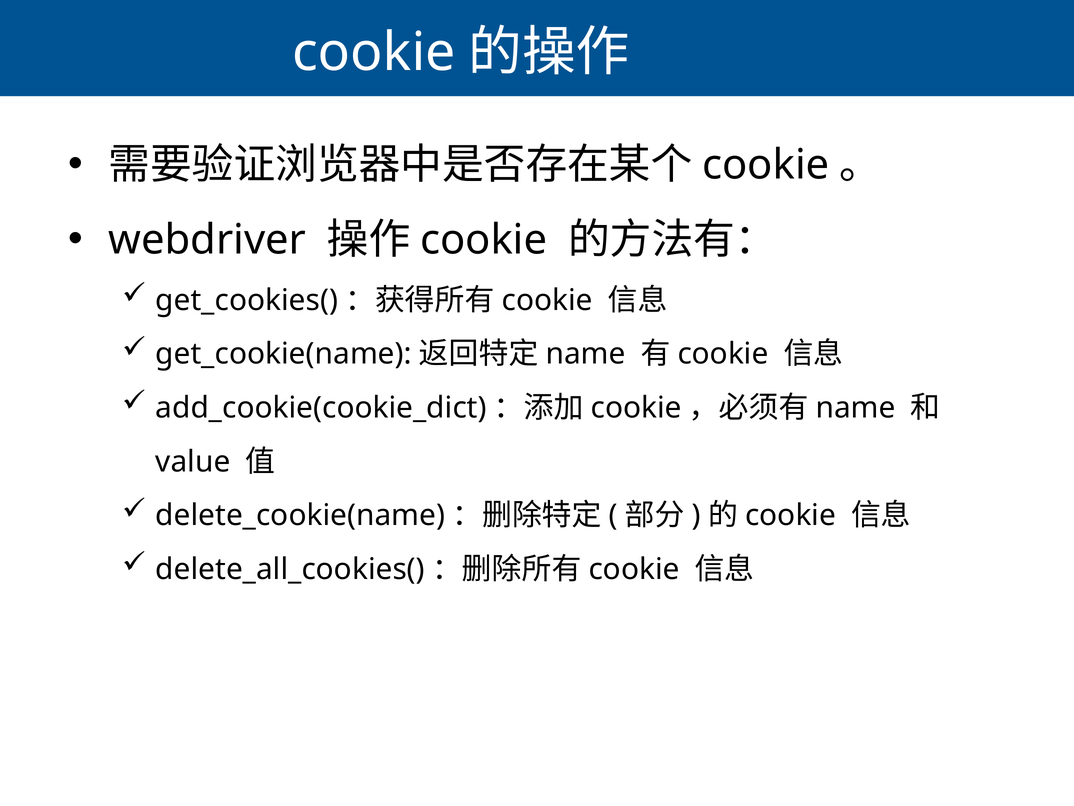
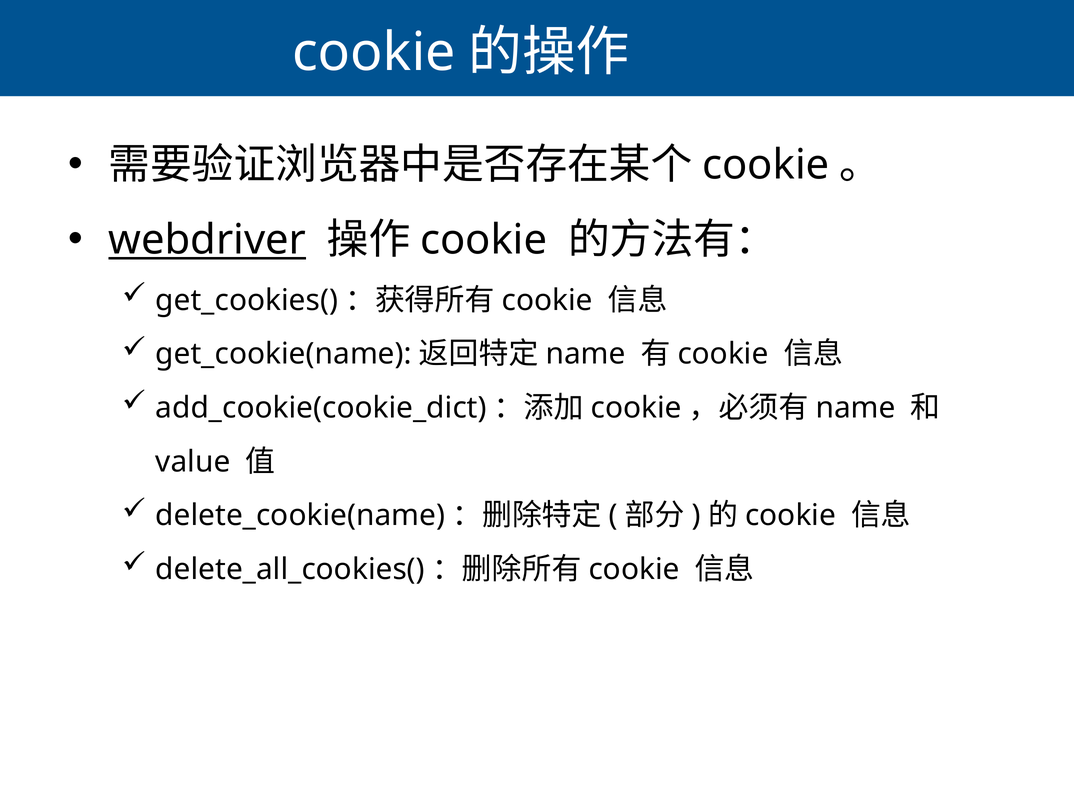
webdriver underline: none -> present
